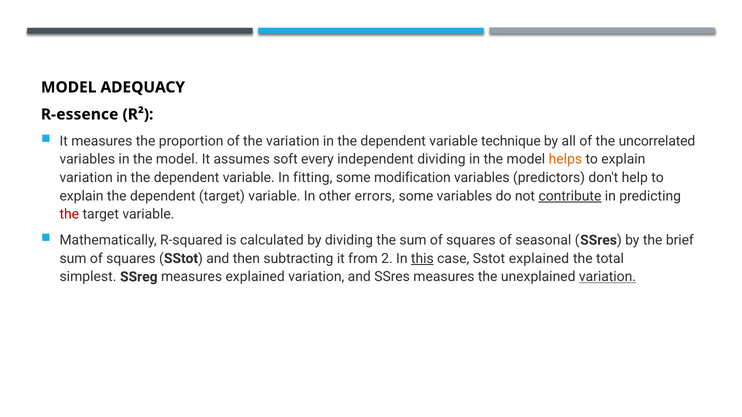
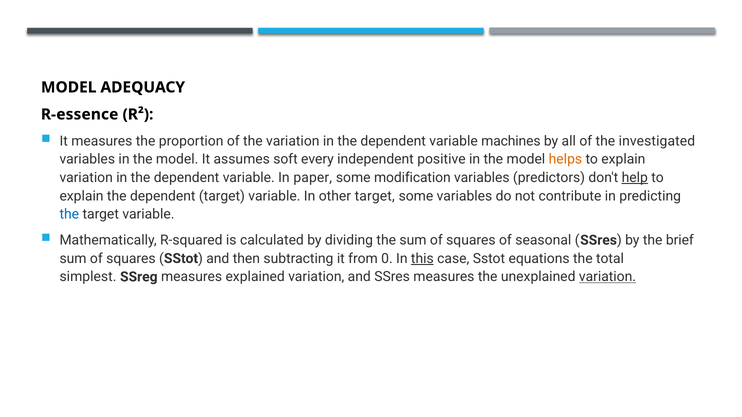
technique: technique -> machines
uncorrelated: uncorrelated -> investigated
independent dividing: dividing -> positive
fitting: fitting -> paper
help underline: none -> present
other errors: errors -> target
contribute underline: present -> none
the at (69, 215) colour: red -> blue
2: 2 -> 0
Sstot explained: explained -> equations
